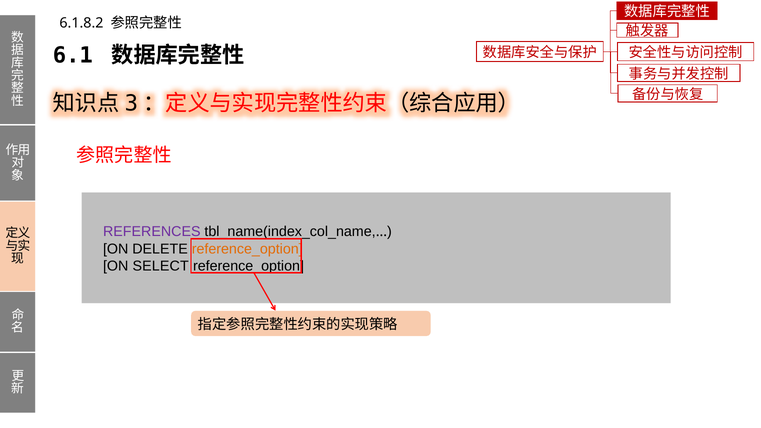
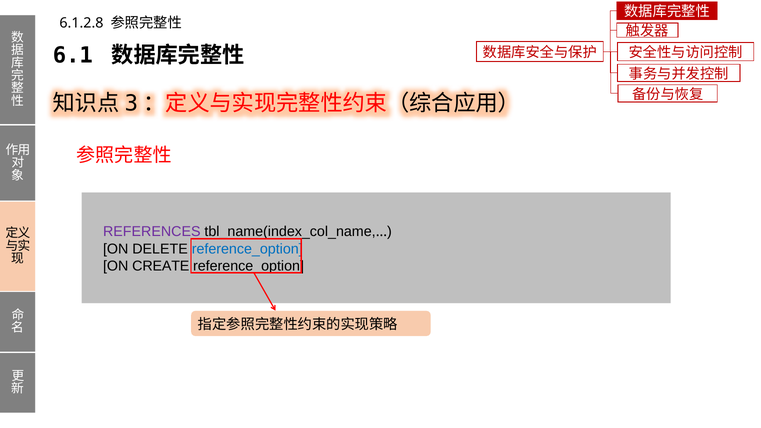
6.1.8.2: 6.1.8.2 -> 6.1.2.8
reference_option at (247, 249) colour: orange -> blue
SELECT: SELECT -> CREATE
